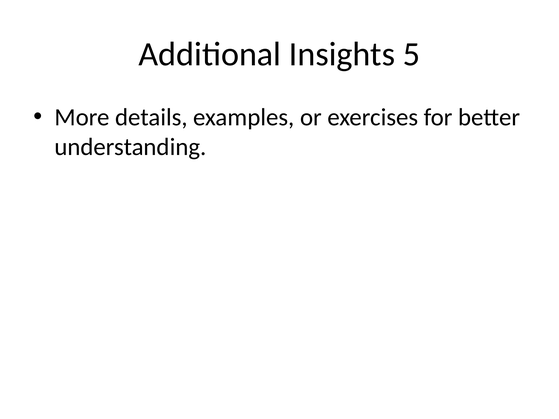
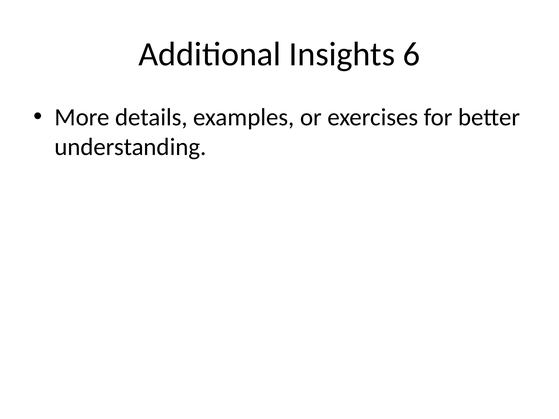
5: 5 -> 6
